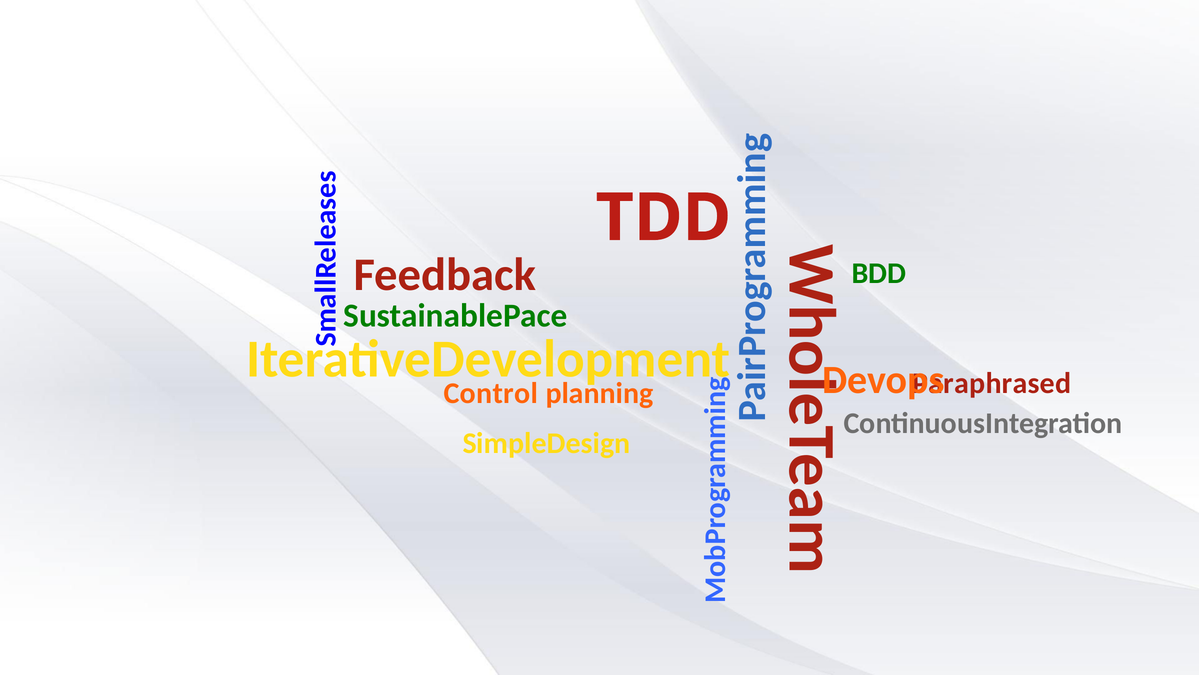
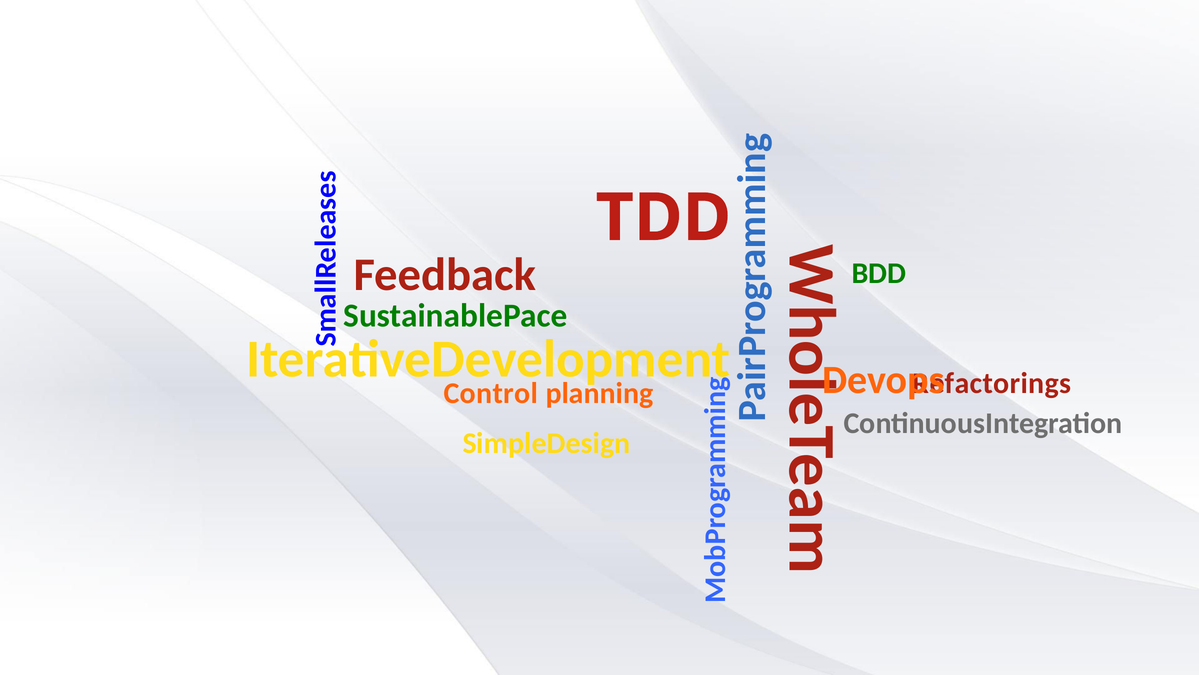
Paraphrased: Paraphrased -> Refactorings
